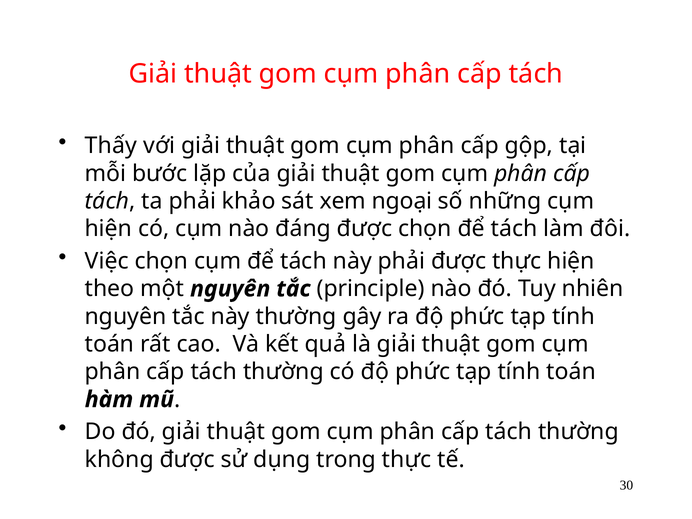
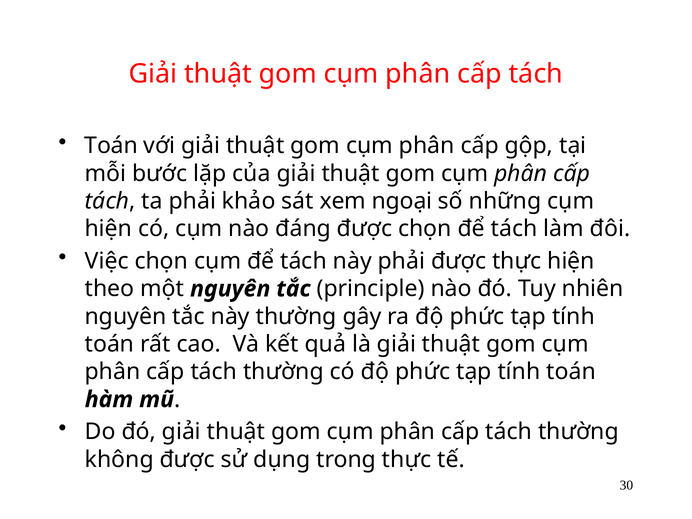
Thấy at (111, 146): Thấy -> Toán
